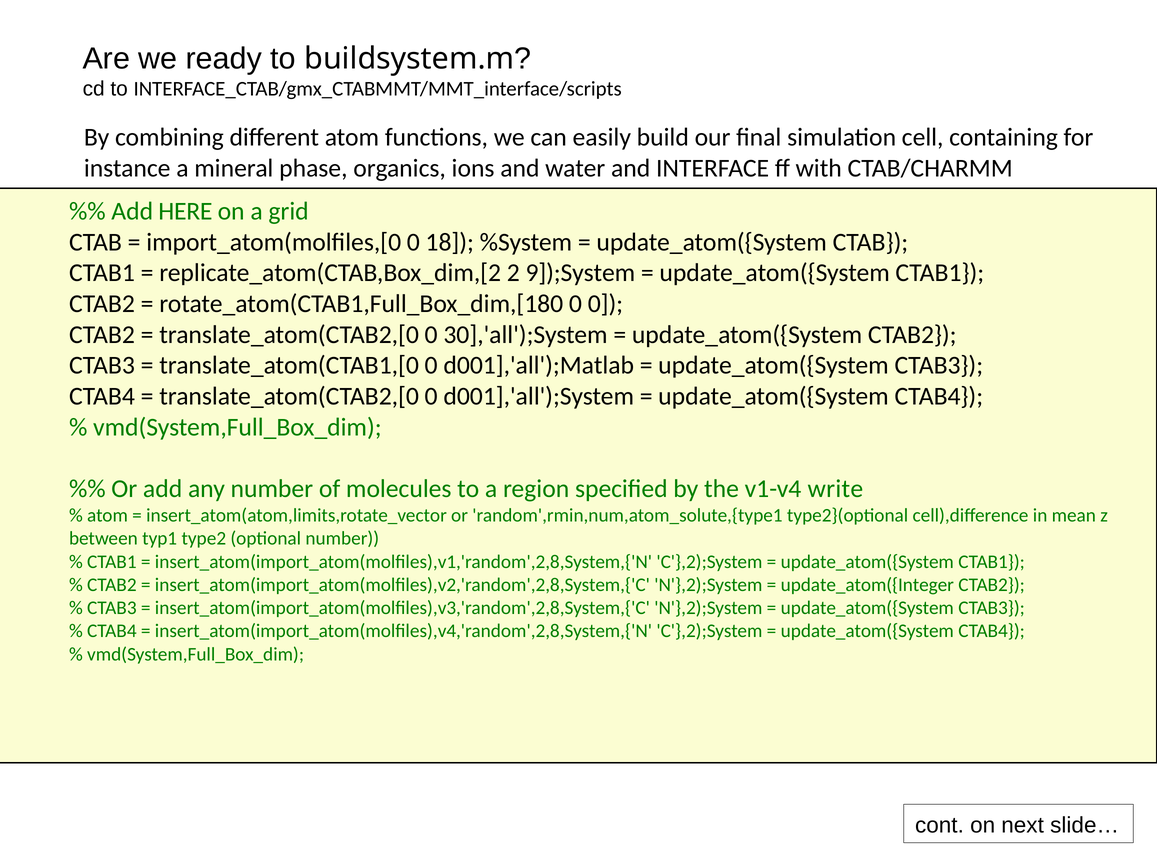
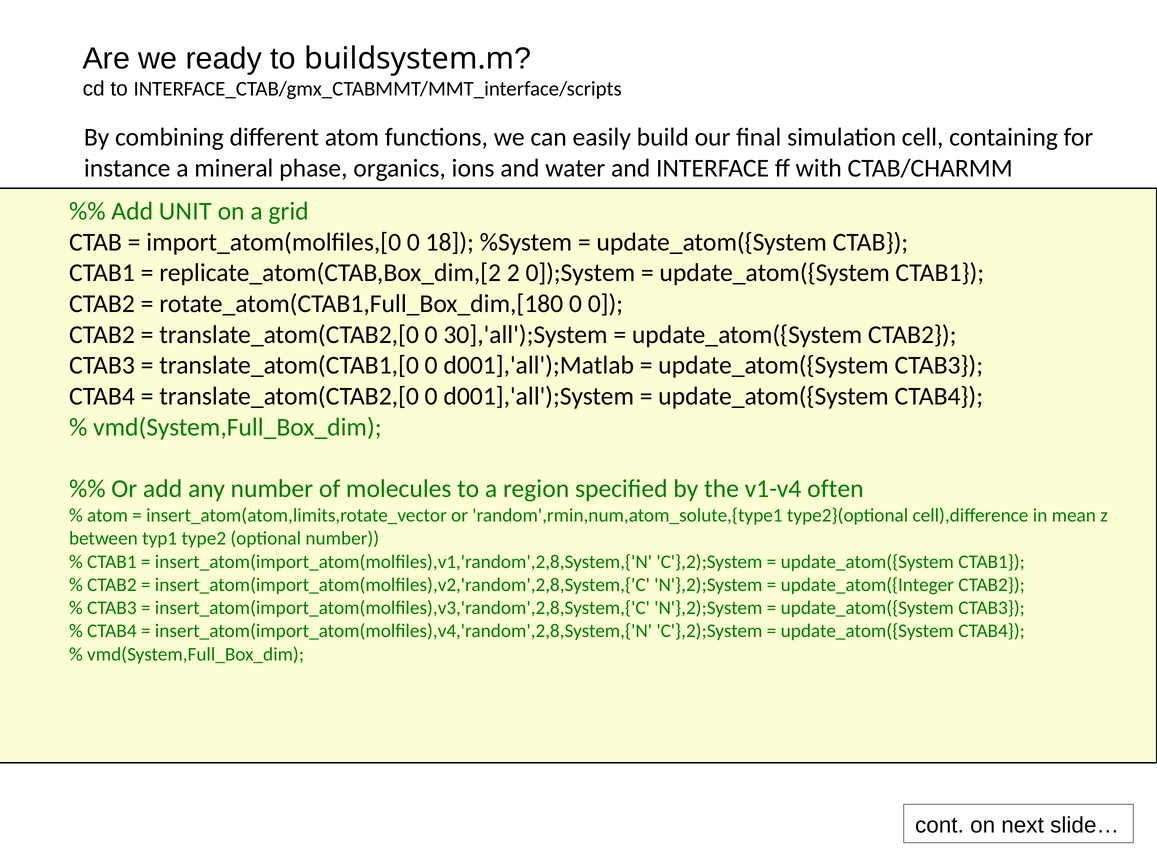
HERE: HERE -> UNIT
9]);System: 9]);System -> 0]);System
write: write -> often
